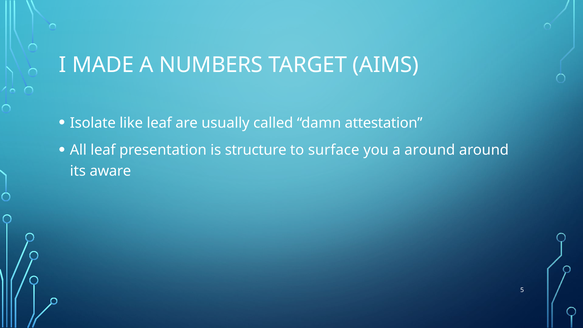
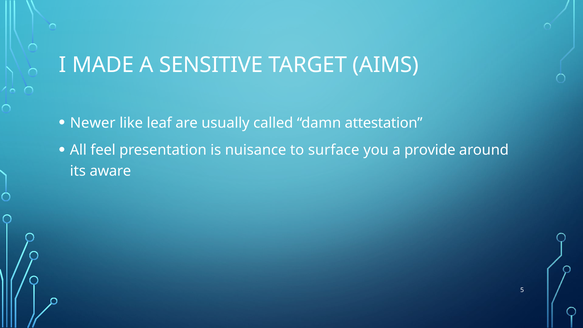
NUMBERS: NUMBERS -> SENSITIVE
Isolate: Isolate -> Newer
All leaf: leaf -> feel
structure: structure -> nuisance
a around: around -> provide
